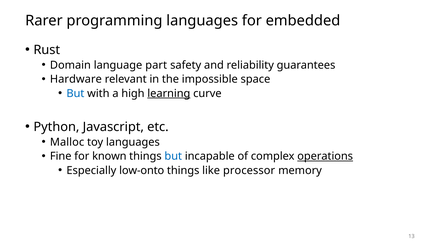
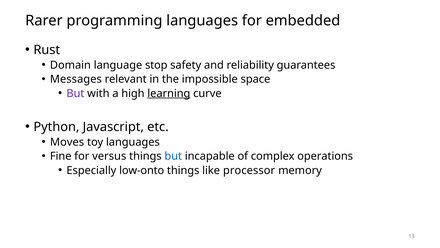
part: part -> stop
Hardware: Hardware -> Messages
But at (75, 93) colour: blue -> purple
Malloc: Malloc -> Moves
known: known -> versus
operations underline: present -> none
